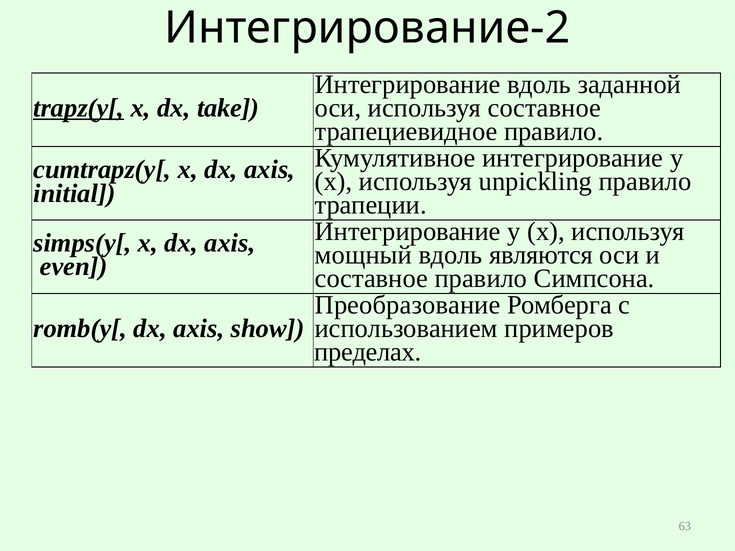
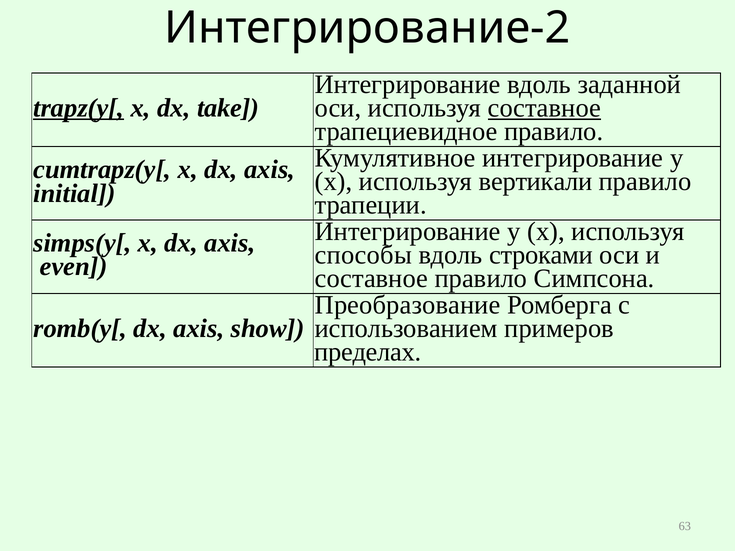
составное at (544, 108) underline: none -> present
unpickling: unpickling -> вертикали
мощный: мощный -> способы
являются: являются -> строками
